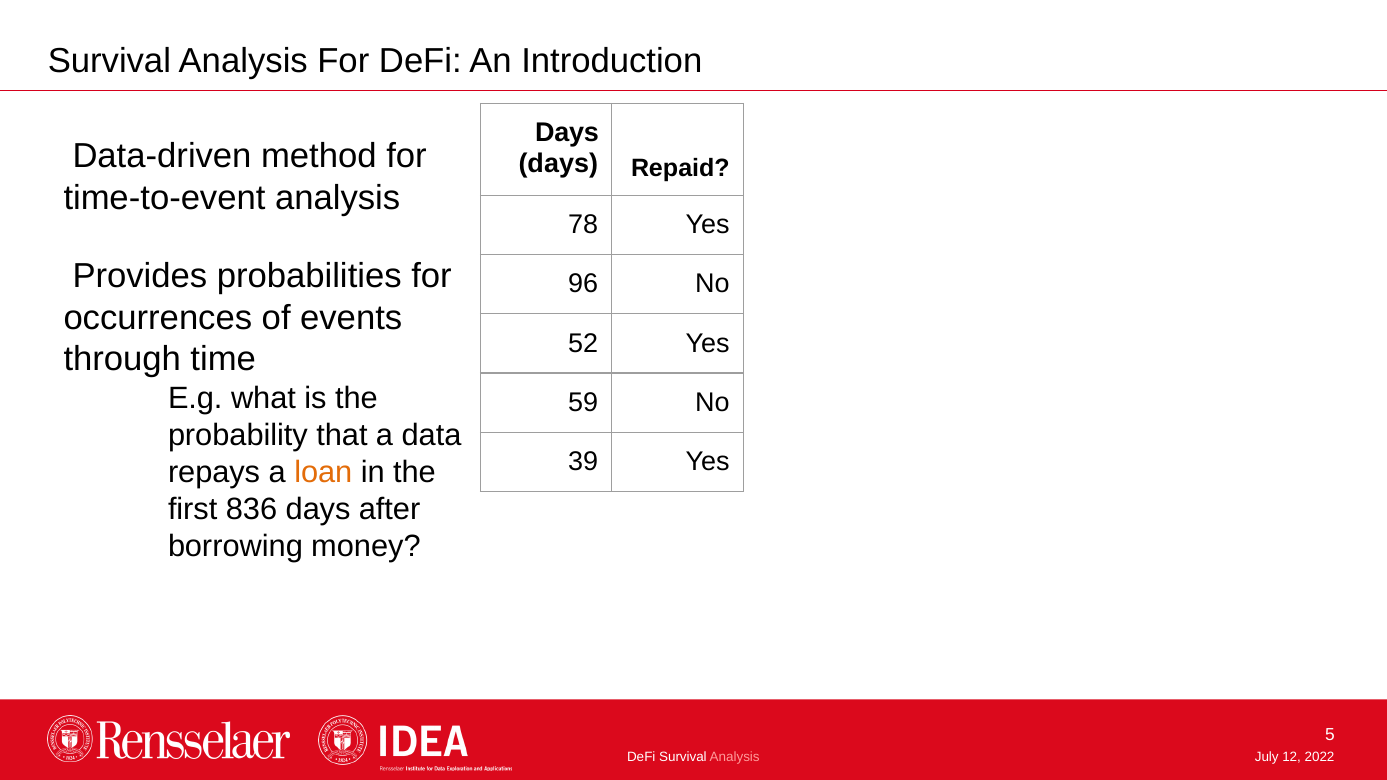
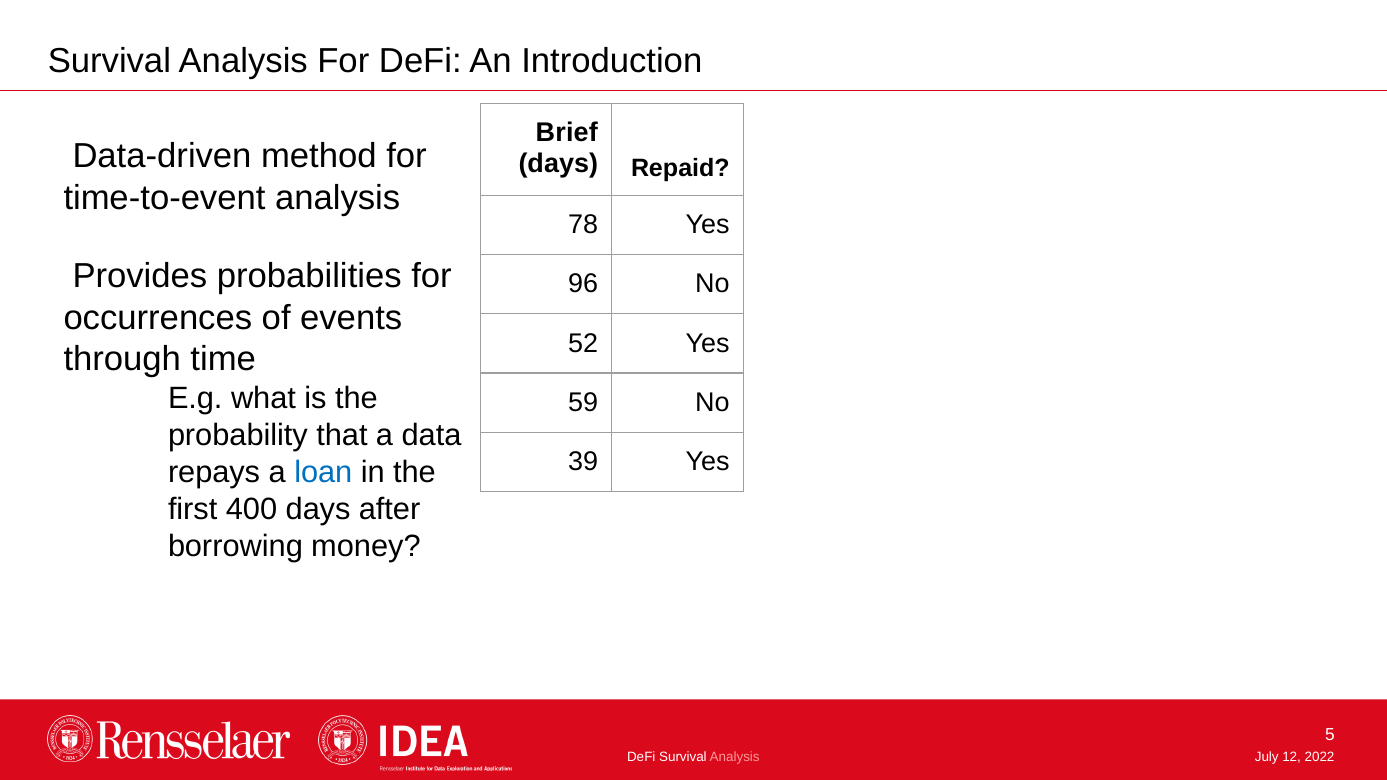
Days at (567, 133): Days -> Brief
loan colour: orange -> blue
836: 836 -> 400
